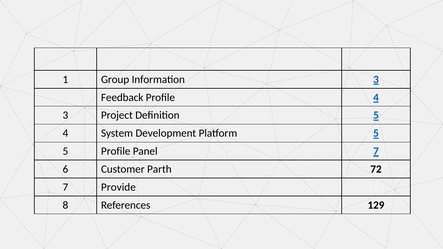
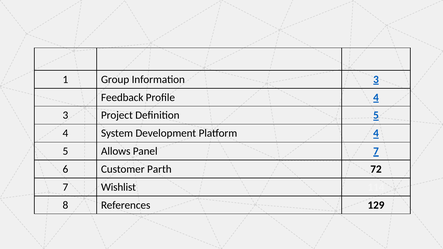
Platform 5: 5 -> 4
5 Profile: Profile -> Allows
Provide: Provide -> Wishlist
